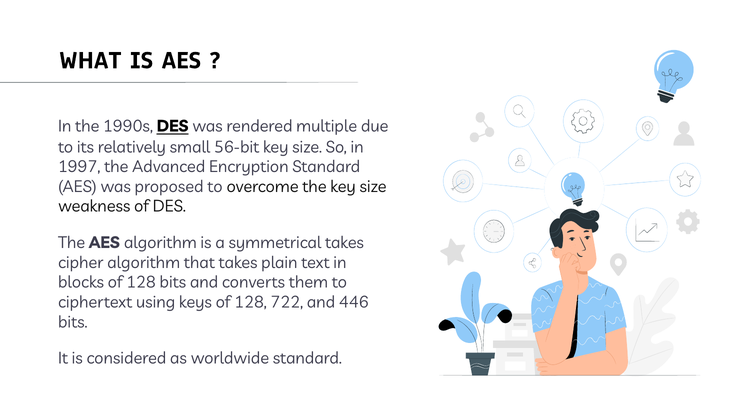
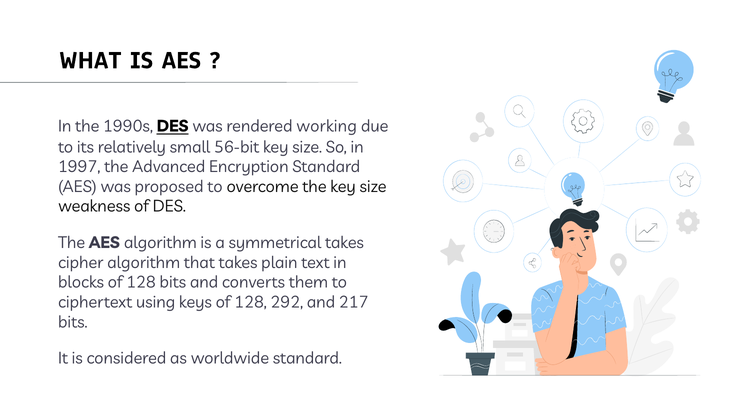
multiple: multiple -> working
722: 722 -> 292
446: 446 -> 217
